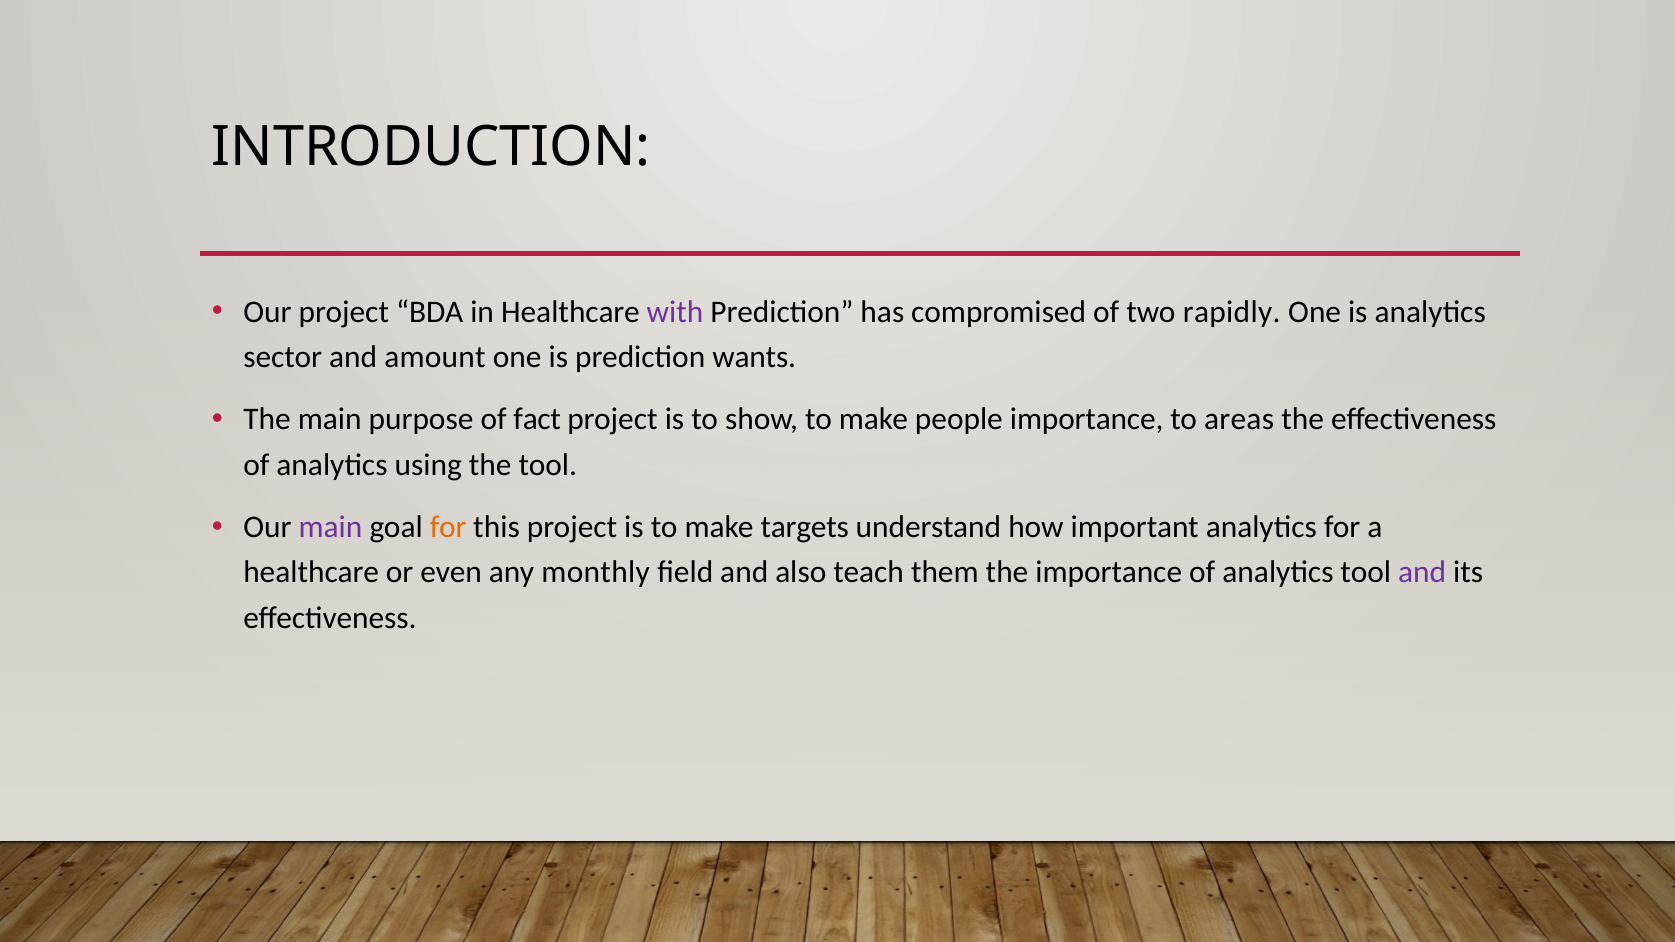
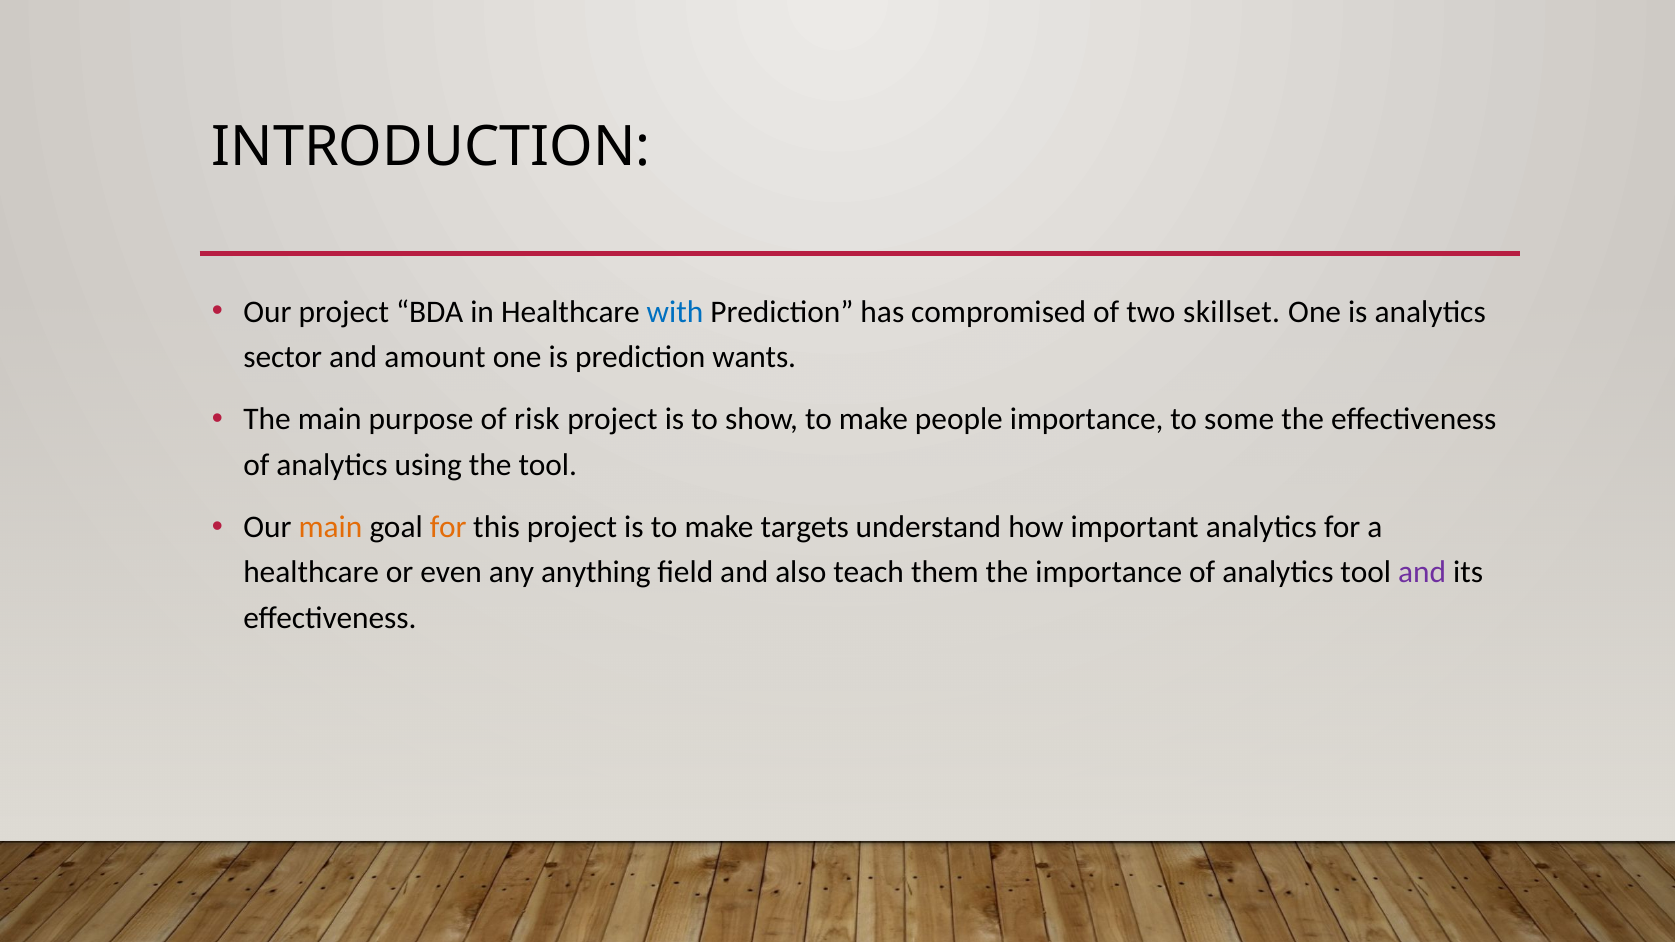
with colour: purple -> blue
rapidly: rapidly -> skillset
fact: fact -> risk
areas: areas -> some
main at (331, 527) colour: purple -> orange
monthly: monthly -> anything
